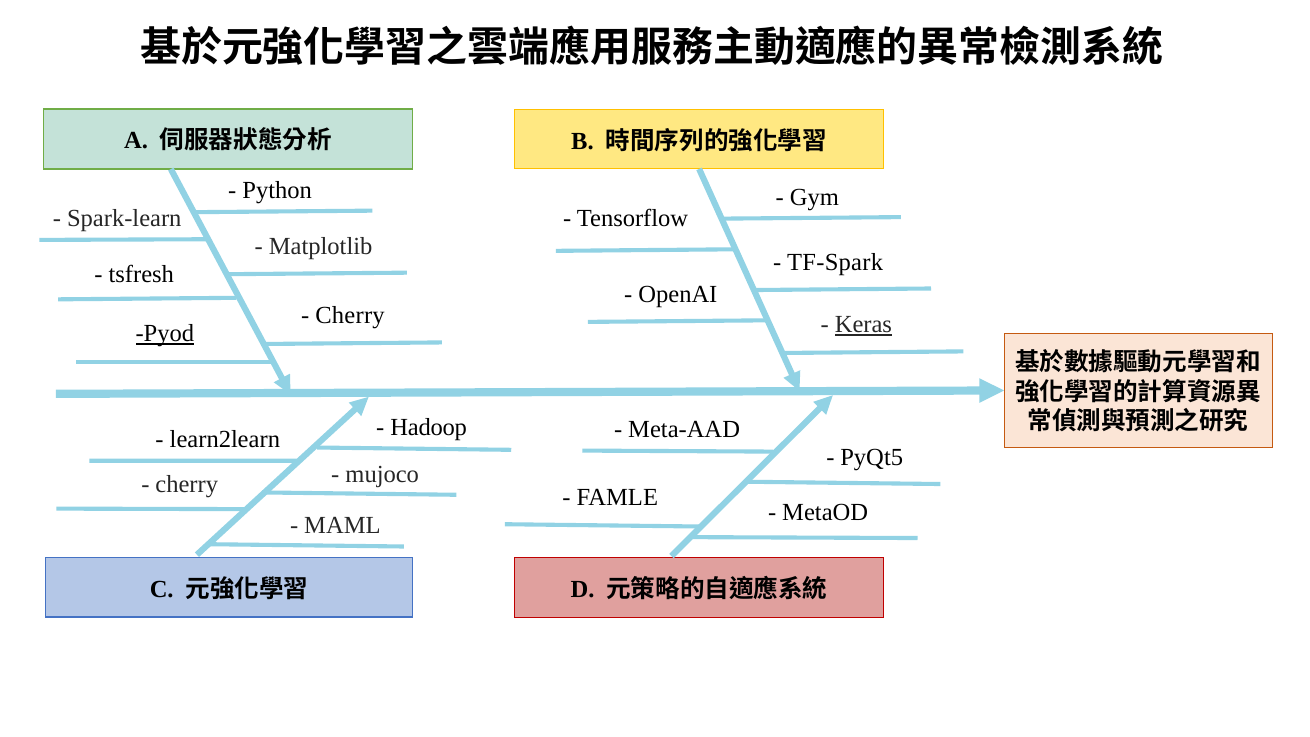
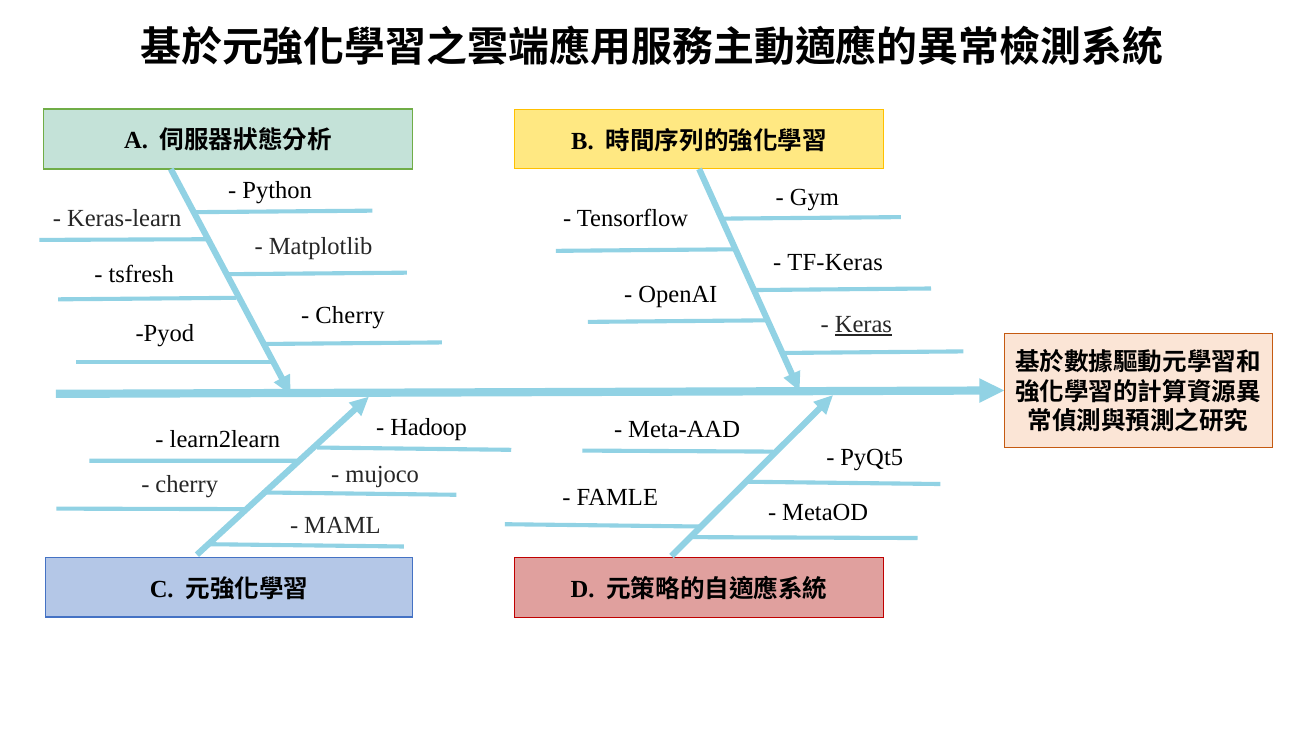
Spark-learn: Spark-learn -> Keras-learn
TF-Spark: TF-Spark -> TF-Keras
Pyod underline: present -> none
